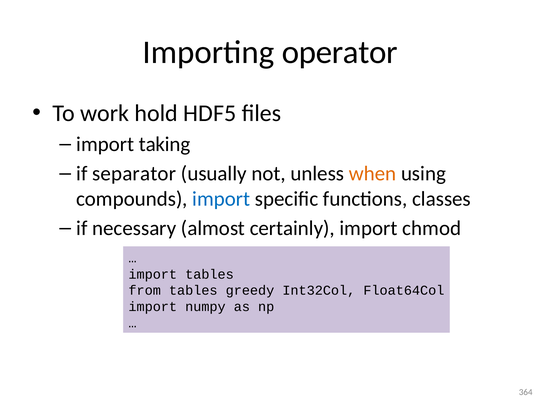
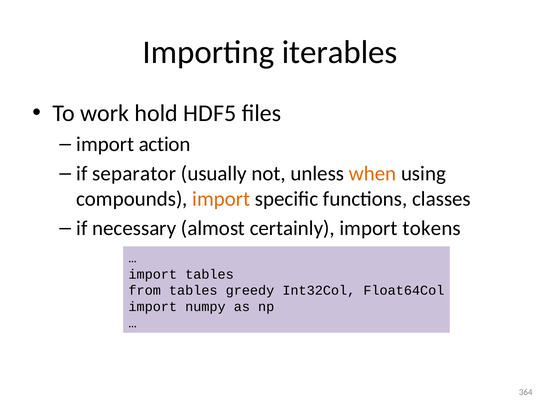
operator: operator -> iterables
taking: taking -> action
import at (221, 199) colour: blue -> orange
chmod: chmod -> tokens
